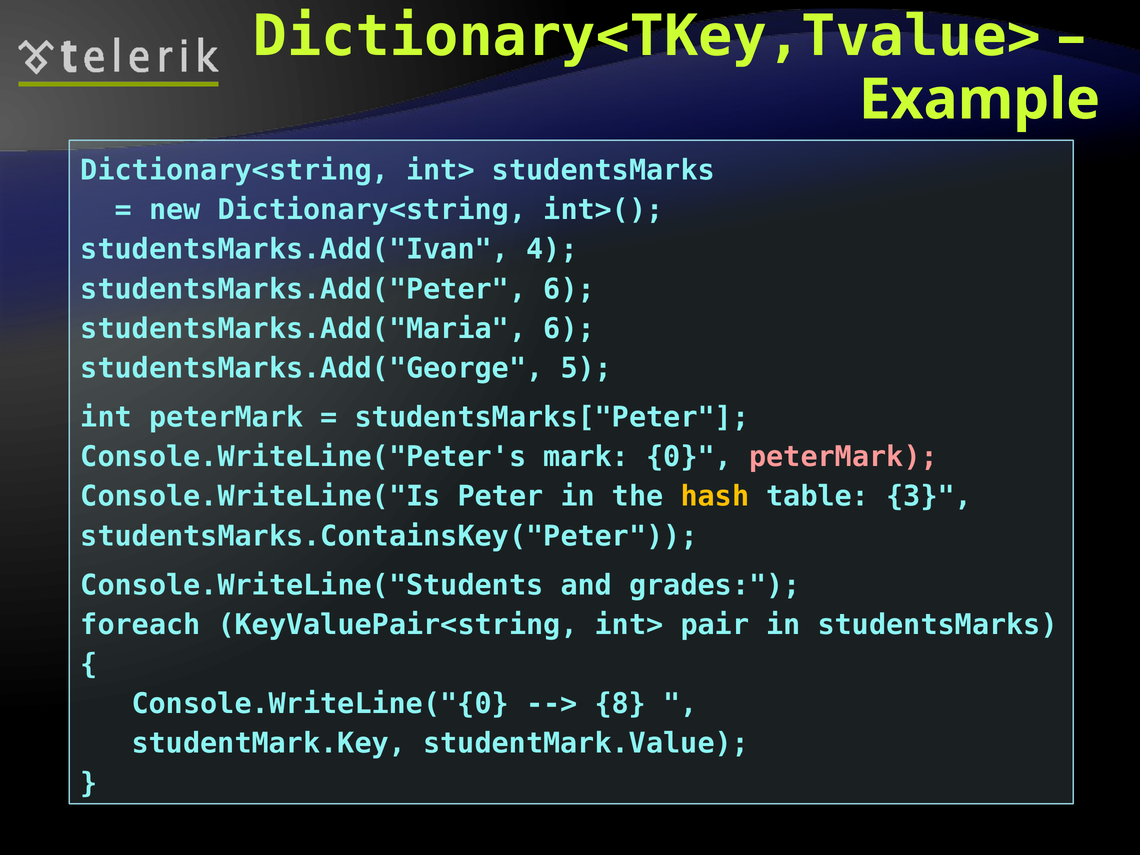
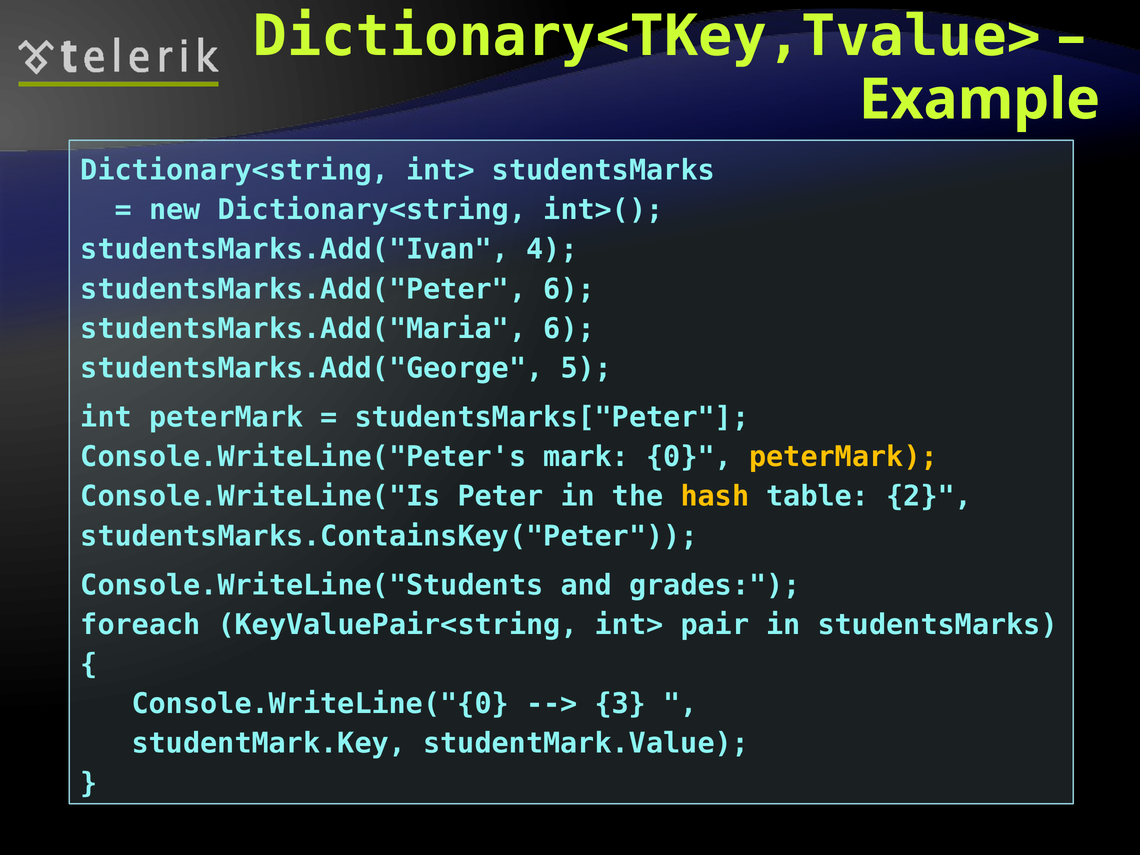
peterMark at (844, 457) colour: pink -> yellow
3: 3 -> 2
8: 8 -> 3
